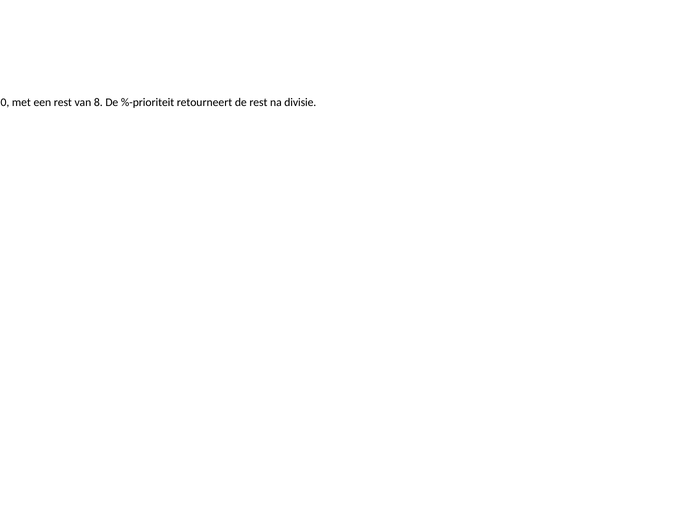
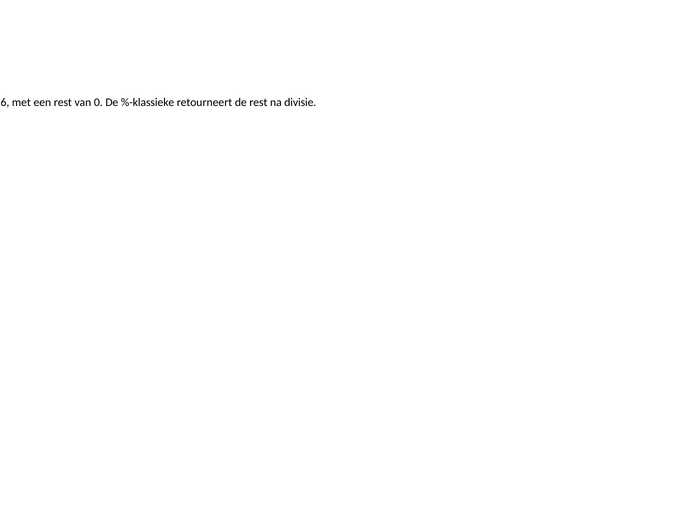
0: 0 -> 6
8: 8 -> 0
%-prioriteit: %-prioriteit -> %-klassieke
